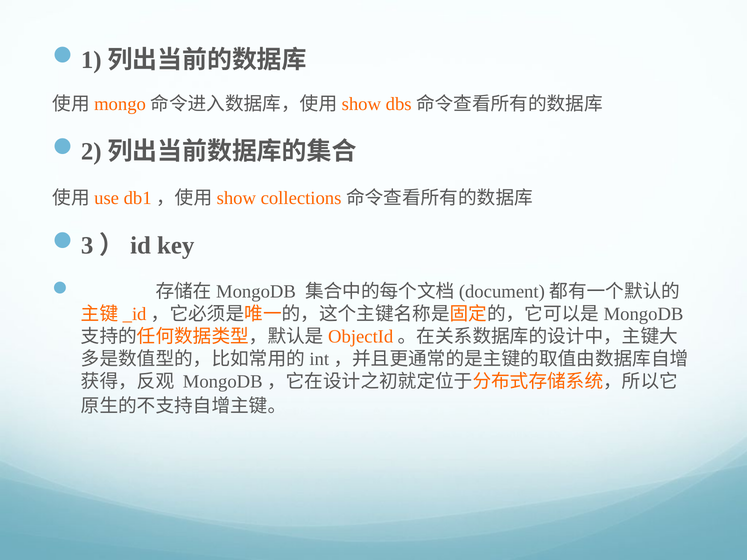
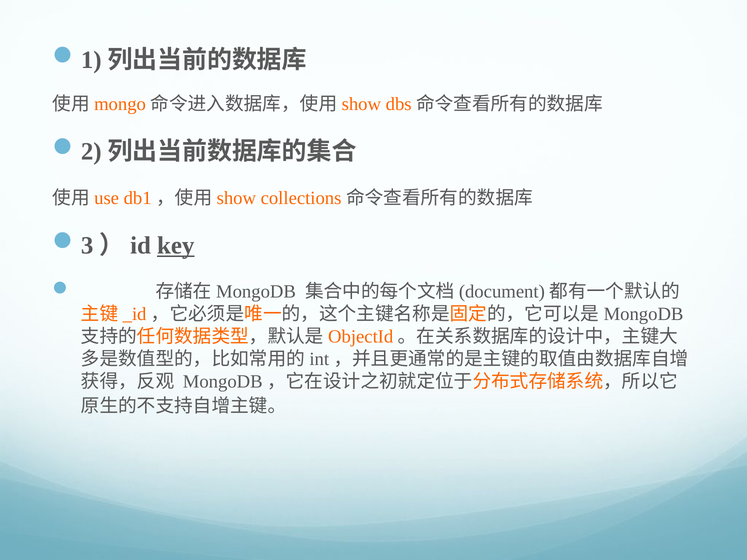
key underline: none -> present
